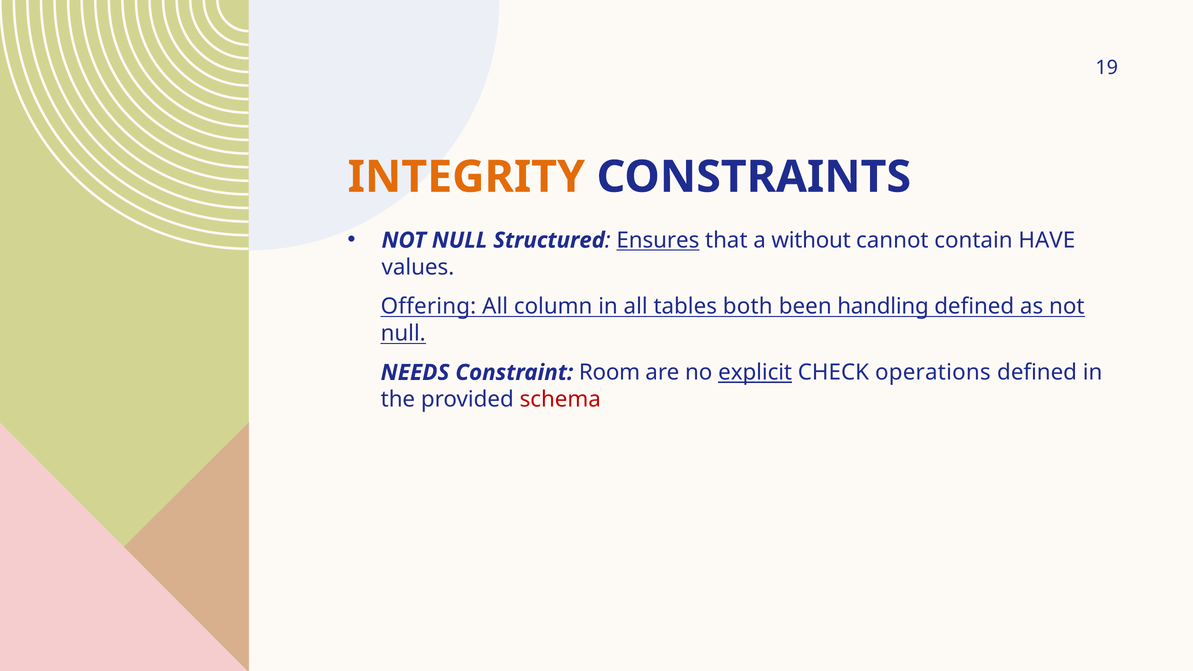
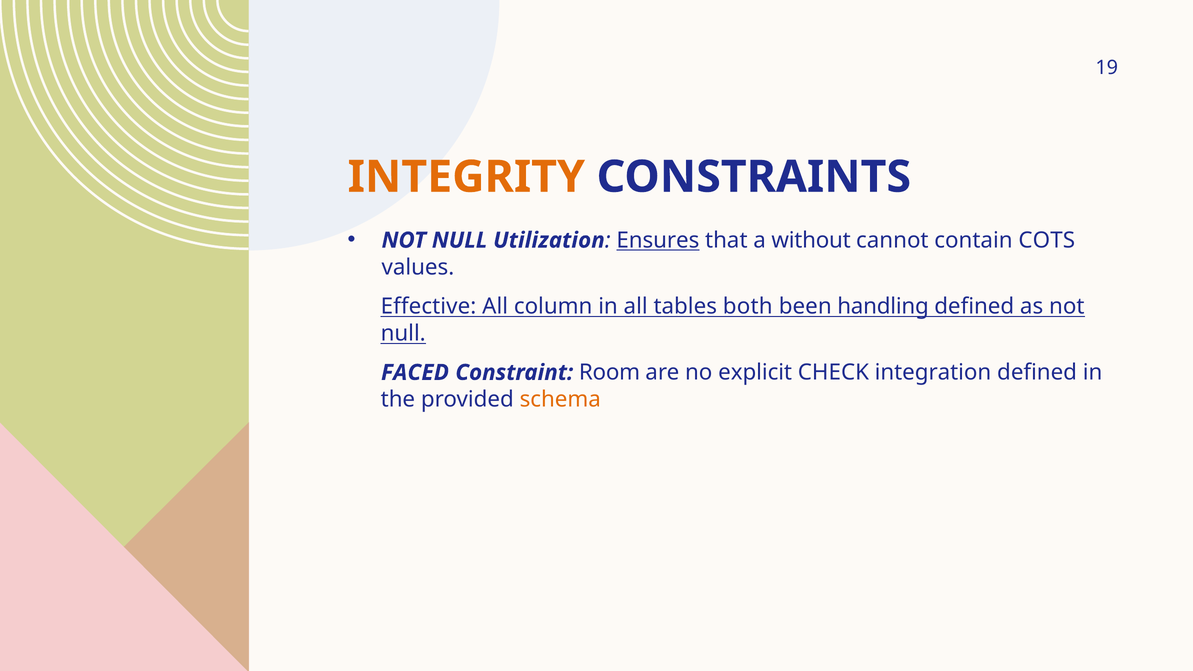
Structured: Structured -> Utilization
HAVE: HAVE -> COTS
Offering: Offering -> Effective
NEEDS: NEEDS -> FACED
explicit underline: present -> none
operations: operations -> integration
schema colour: red -> orange
